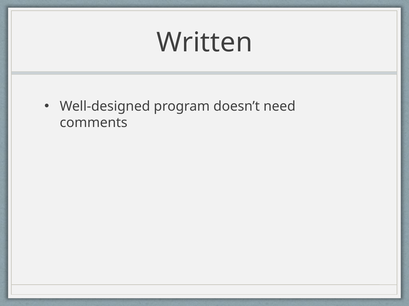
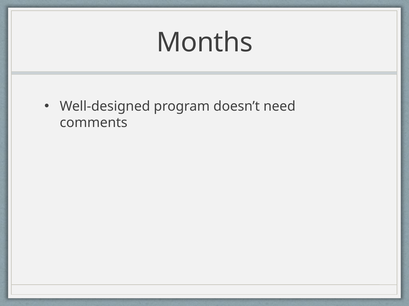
Written: Written -> Months
